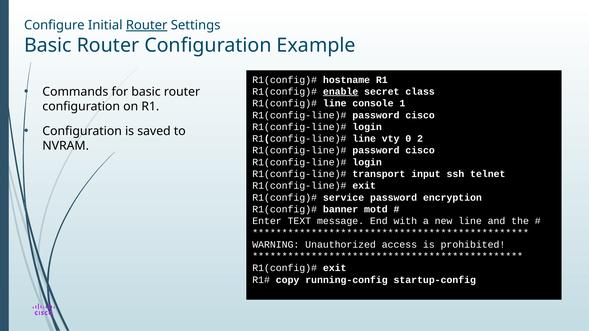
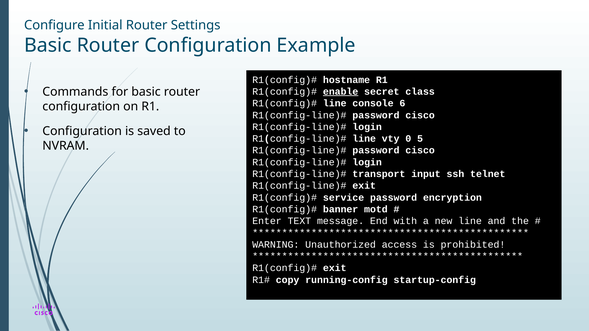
Router at (147, 25) underline: present -> none
1: 1 -> 6
2: 2 -> 5
